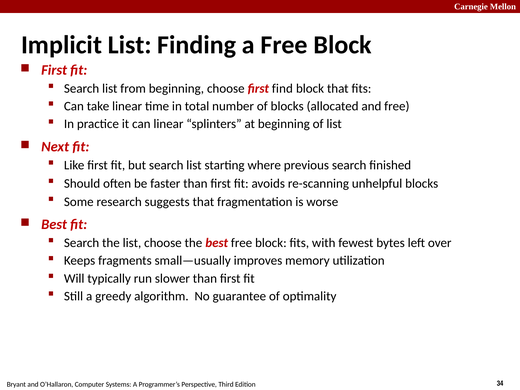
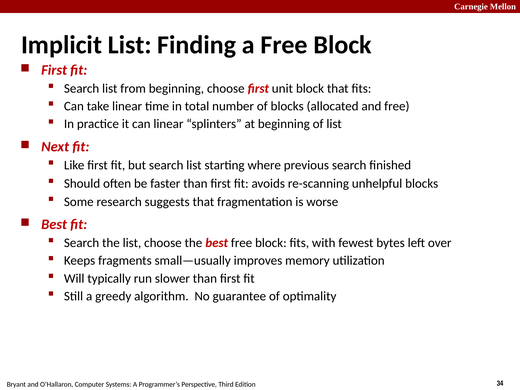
find: find -> unit
